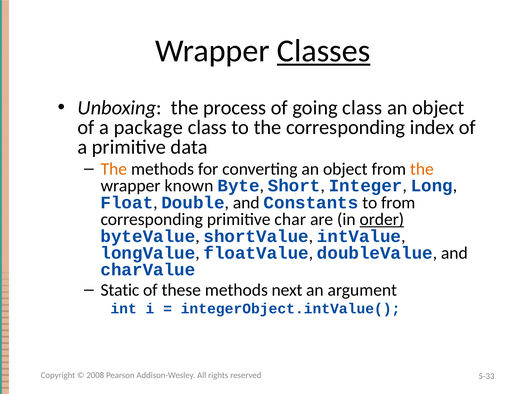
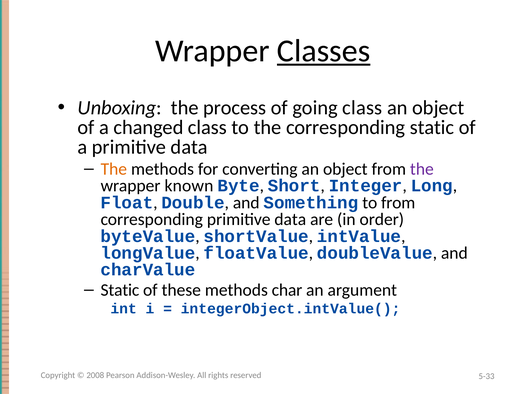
package: package -> changed
corresponding index: index -> static
the at (422, 169) colour: orange -> purple
Constants: Constants -> Something
corresponding primitive char: char -> data
order underline: present -> none
next: next -> char
